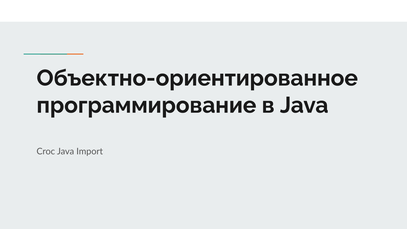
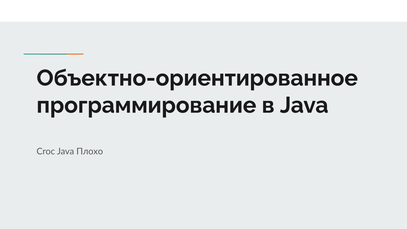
Import: Import -> Плохо
